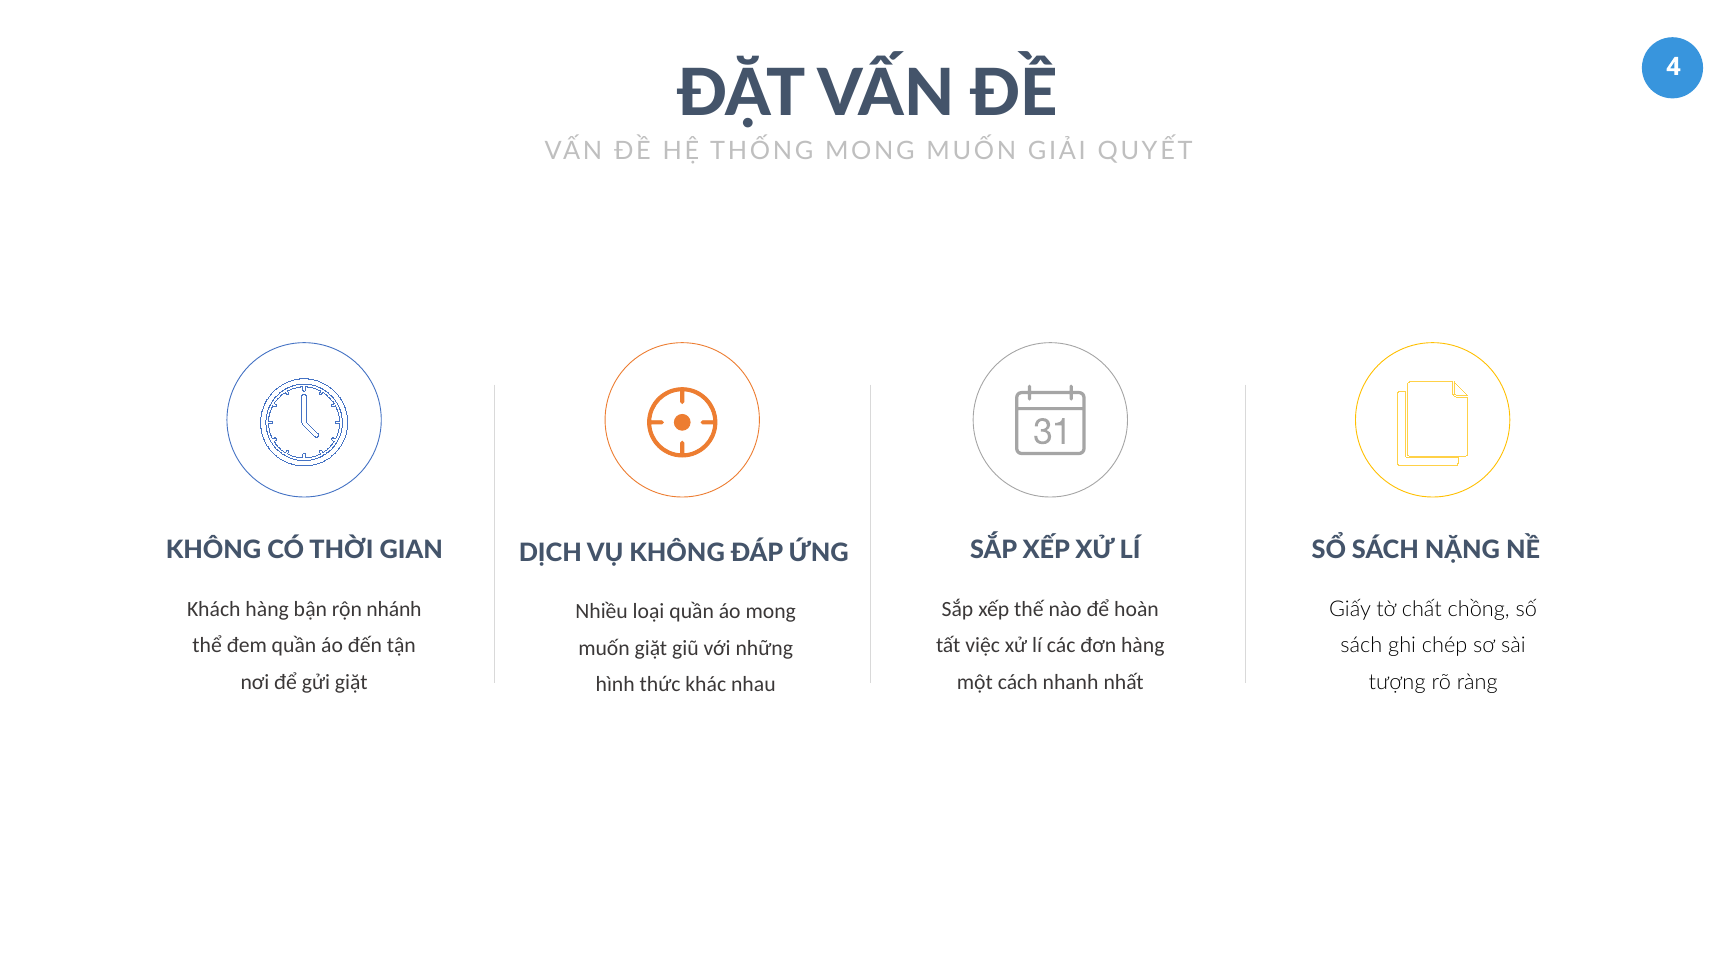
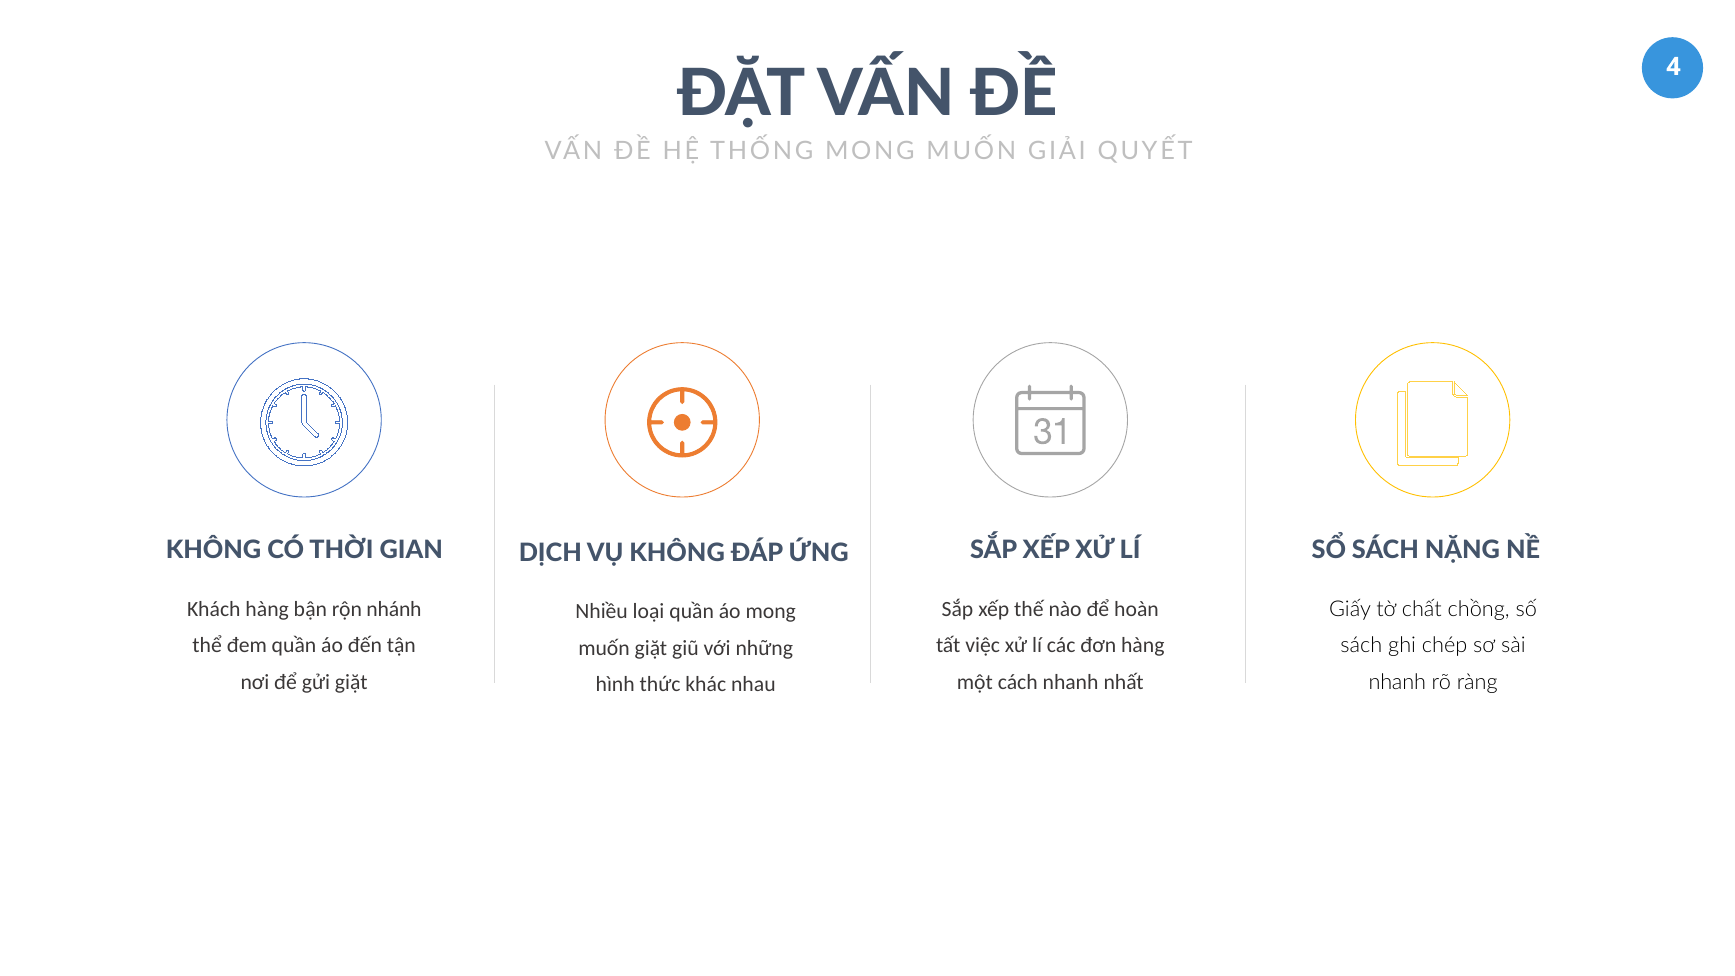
tượng at (1397, 682): tượng -> nhanh
